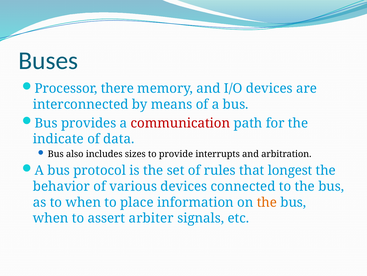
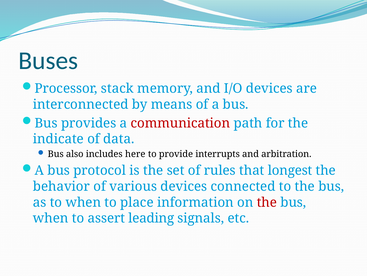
there: there -> stack
sizes: sizes -> here
the at (267, 202) colour: orange -> red
arbiter: arbiter -> leading
